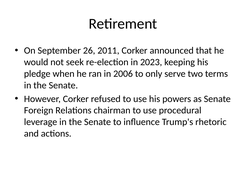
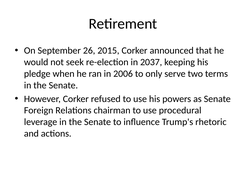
2011: 2011 -> 2015
2023: 2023 -> 2037
